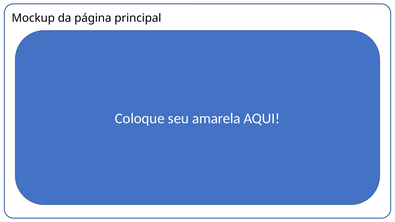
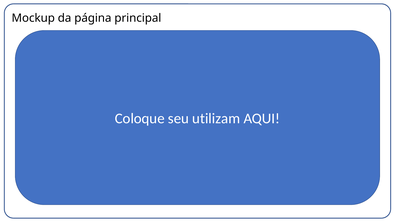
amarela: amarela -> utilizam
